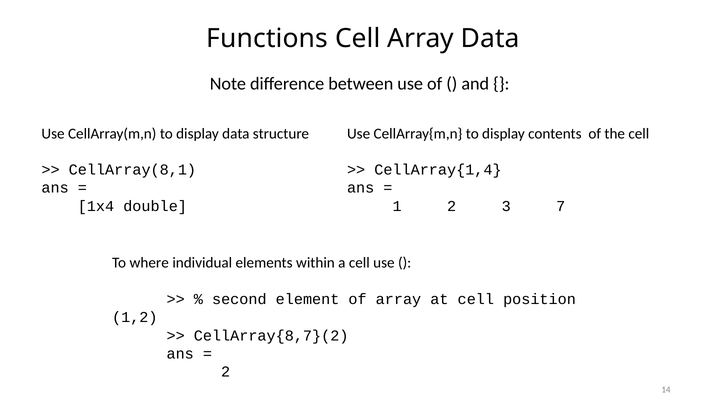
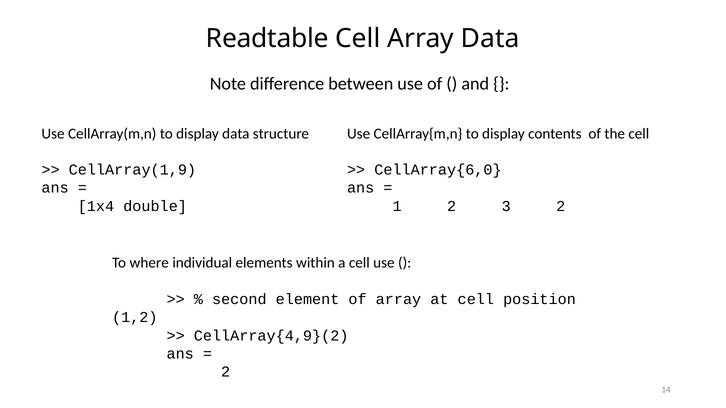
Functions: Functions -> Readtable
CellArray(8,1: CellArray(8,1 -> CellArray(1,9
CellArray{1,4: CellArray{1,4 -> CellArray{6,0
3 7: 7 -> 2
CellArray{8,7}(2: CellArray{8,7}(2 -> CellArray{4,9}(2
